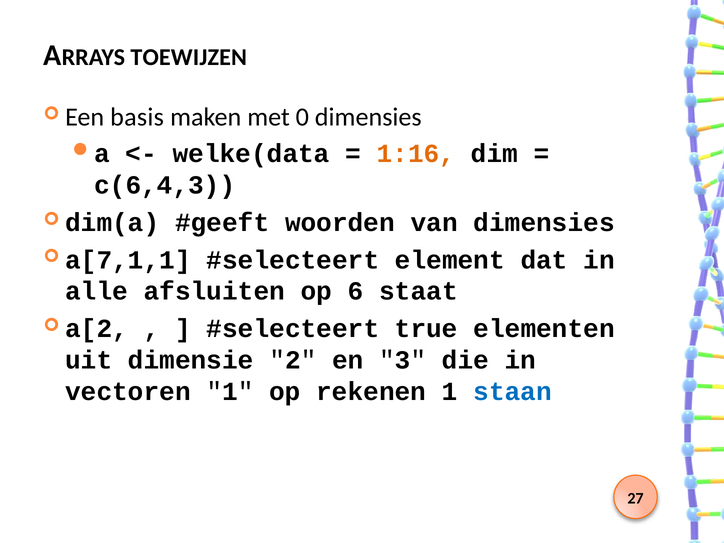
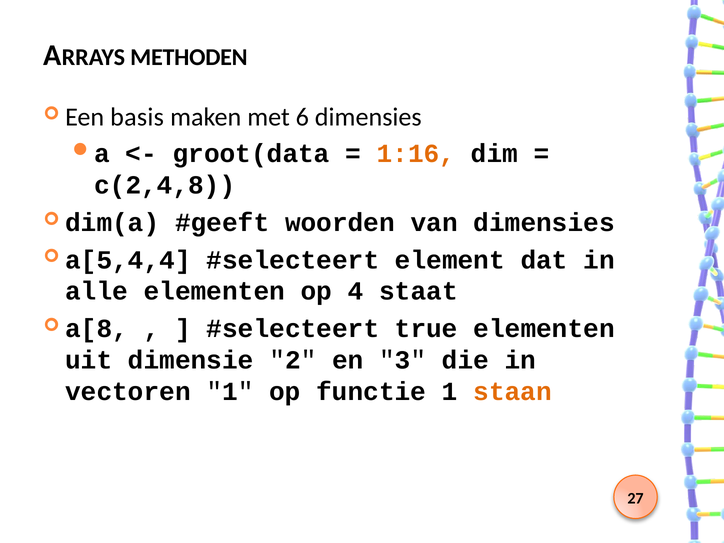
TOEWIJZEN: TOEWIJZEN -> METHODEN
0: 0 -> 6
welke(data: welke(data -> groot(data
c(6,4,3: c(6,4,3 -> c(2,4,8
a[7,1,1: a[7,1,1 -> a[5,4,4
alle afsluiten: afsluiten -> elementen
6: 6 -> 4
a[2: a[2 -> a[8
rekenen: rekenen -> functie
staan colour: blue -> orange
